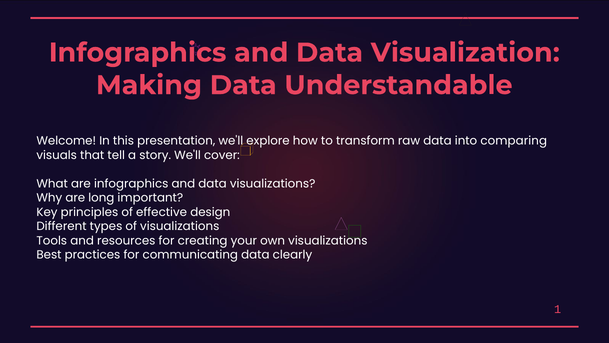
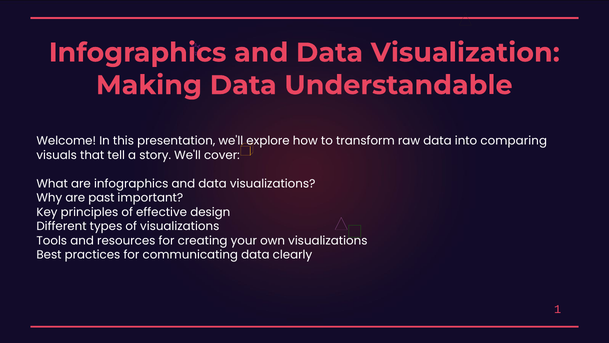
long: long -> past
